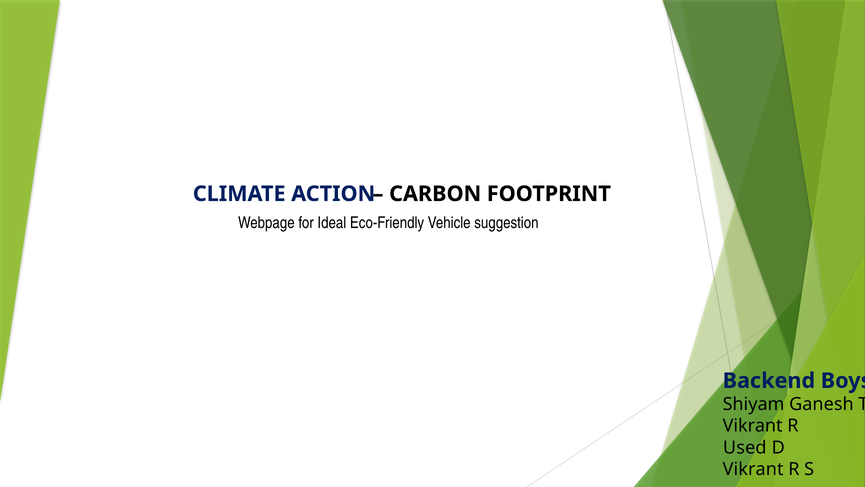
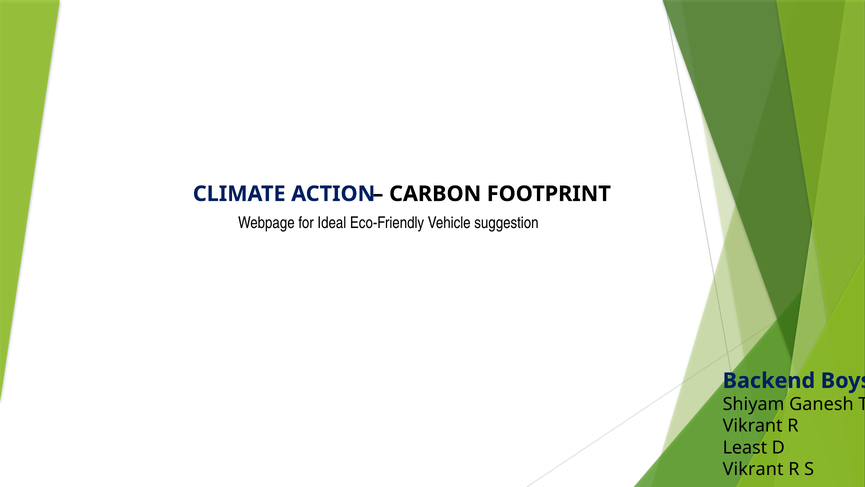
Used: Used -> Least
